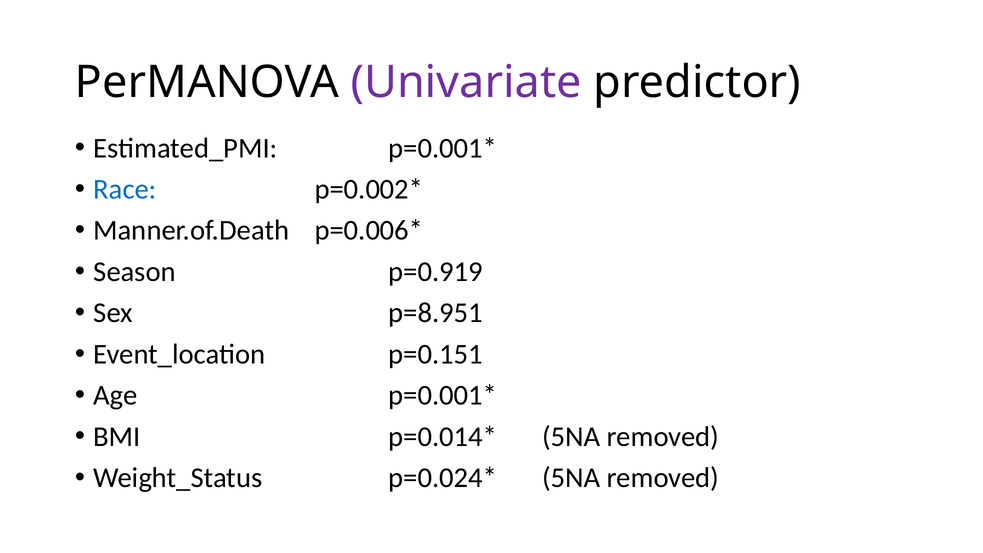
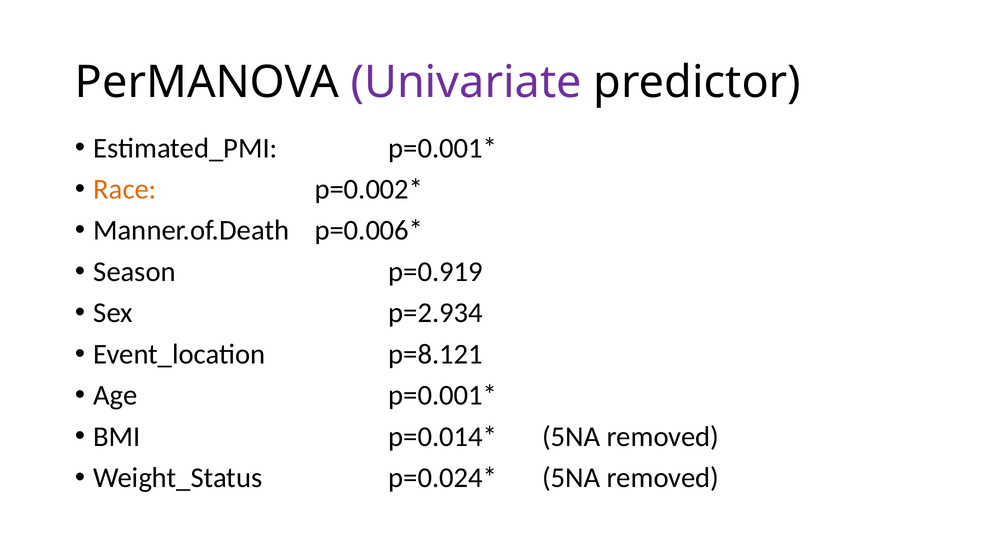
Race colour: blue -> orange
p=8.951: p=8.951 -> p=2.934
p=0.151: p=0.151 -> p=8.121
